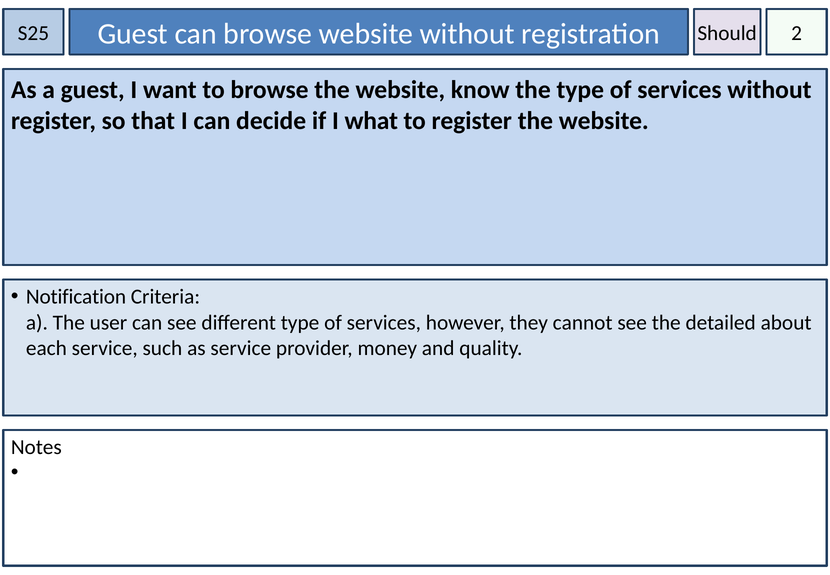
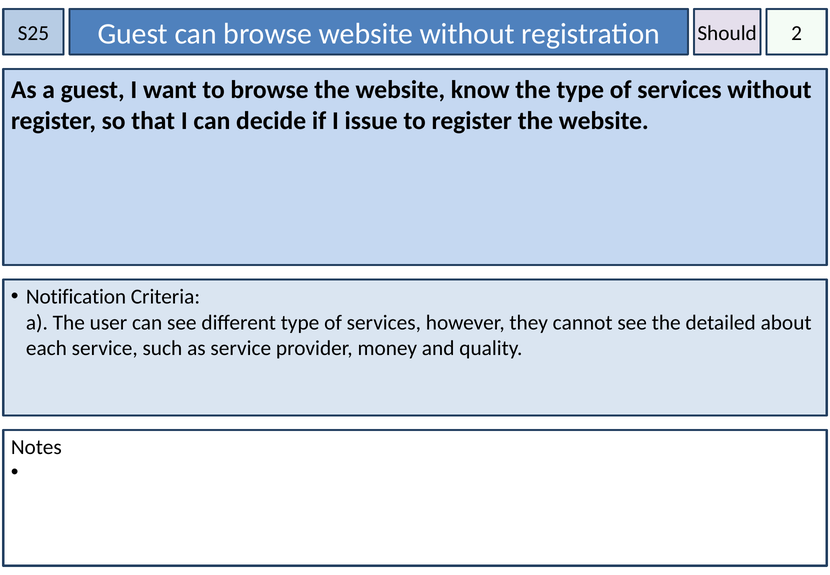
what: what -> issue
